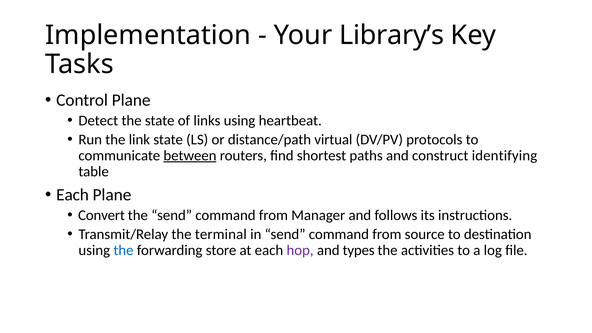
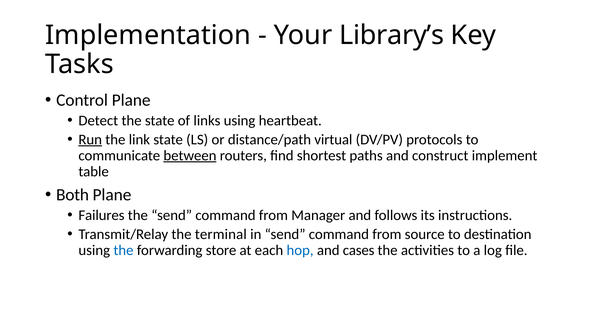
Run underline: none -> present
identifying: identifying -> implement
Each at (73, 195): Each -> Both
Convert: Convert -> Failures
hop colour: purple -> blue
types: types -> cases
